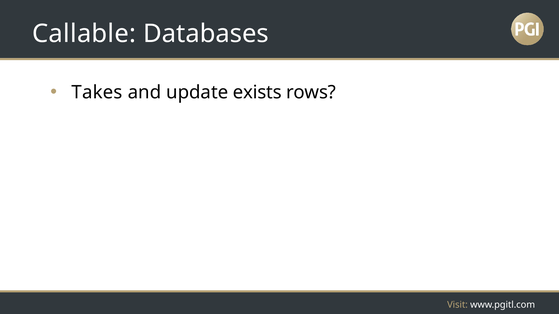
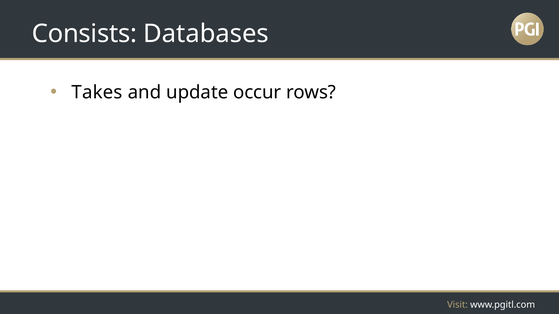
Callable: Callable -> Consists
exists: exists -> occur
